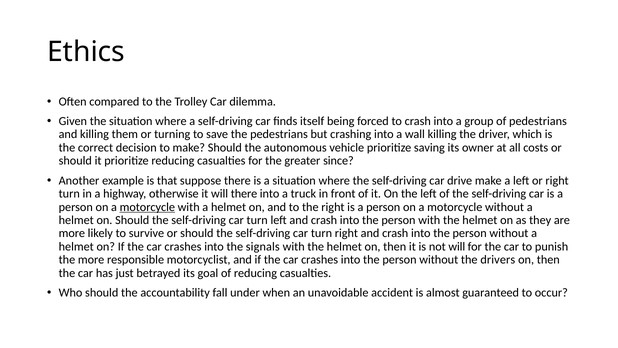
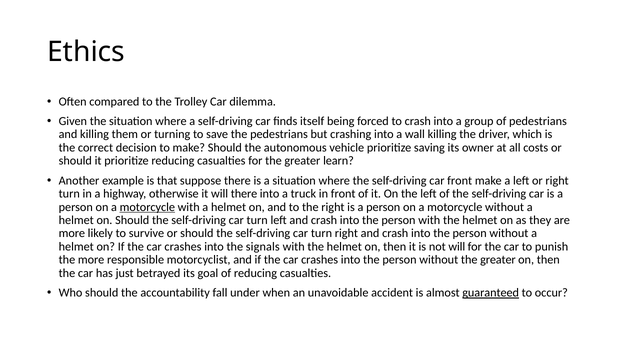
since: since -> learn
car drive: drive -> front
without the drivers: drivers -> greater
guaranteed underline: none -> present
